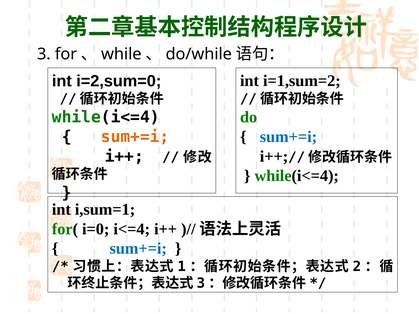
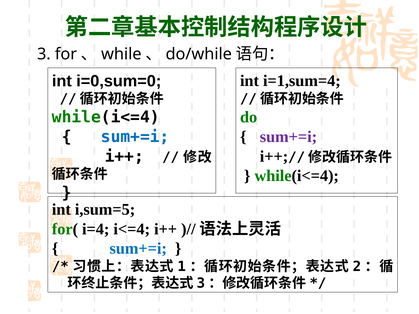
i=2,sum=0: i=2,sum=0 -> i=0,sum=0
i=1,sum=2: i=1,sum=2 -> i=1,sum=4
sum+=i at (288, 137) colour: blue -> purple
sum+=i at (135, 137) colour: orange -> blue
i,sum=1: i,sum=1 -> i,sum=5
i=0: i=0 -> i=4
